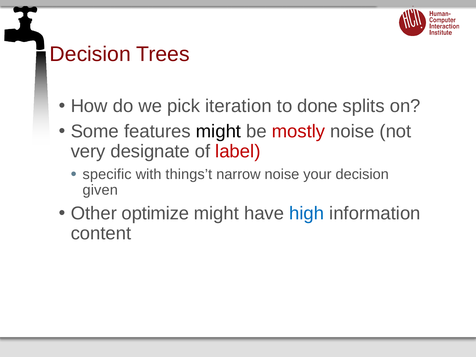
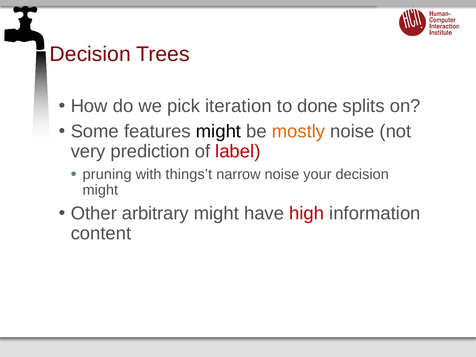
mostly colour: red -> orange
designate: designate -> prediction
specific: specific -> pruning
given at (100, 190): given -> might
optimize: optimize -> arbitrary
high colour: blue -> red
